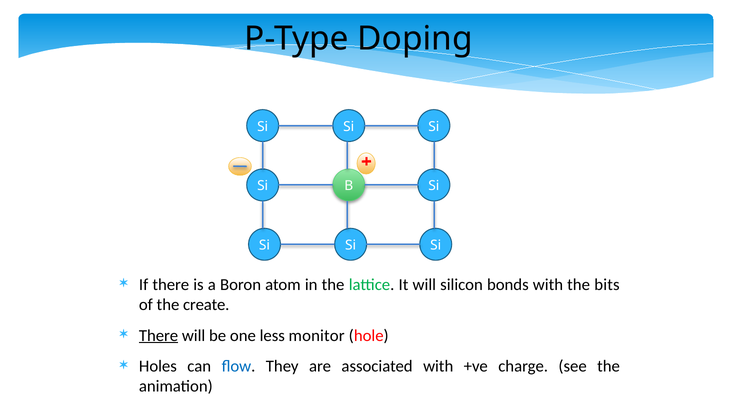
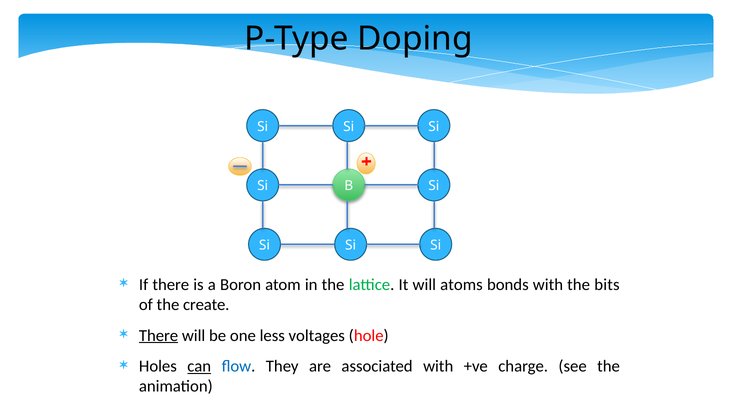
silicon: silicon -> atoms
monitor: monitor -> voltages
can underline: none -> present
